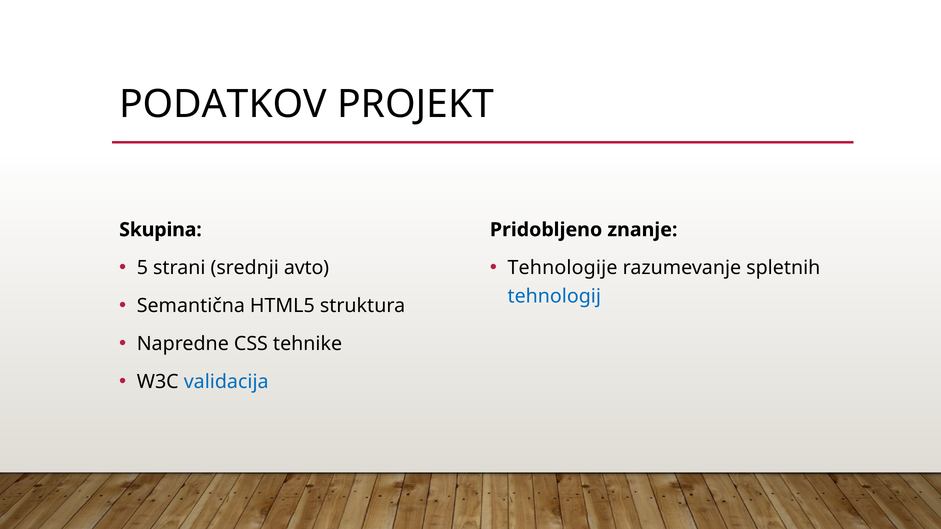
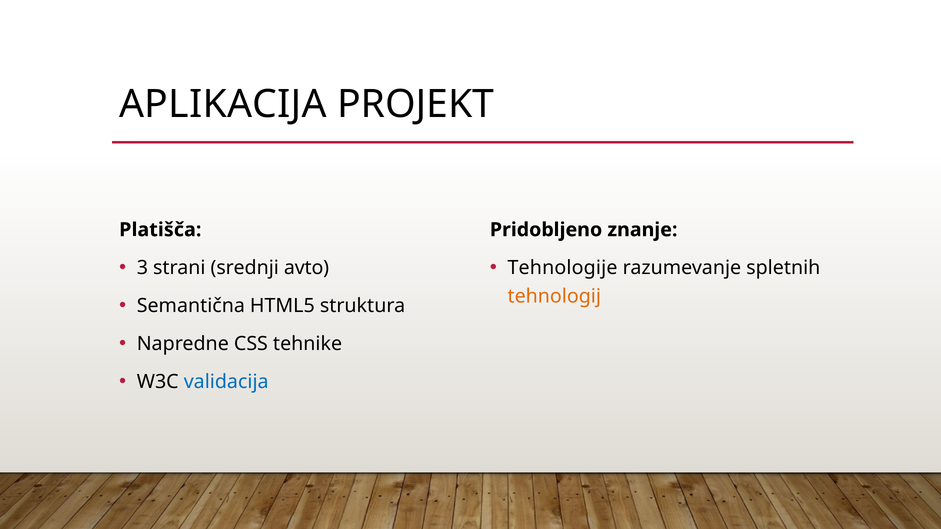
PODATKOV: PODATKOV -> APLIKACIJA
Skupina: Skupina -> Platišča
5: 5 -> 3
tehnologij colour: blue -> orange
